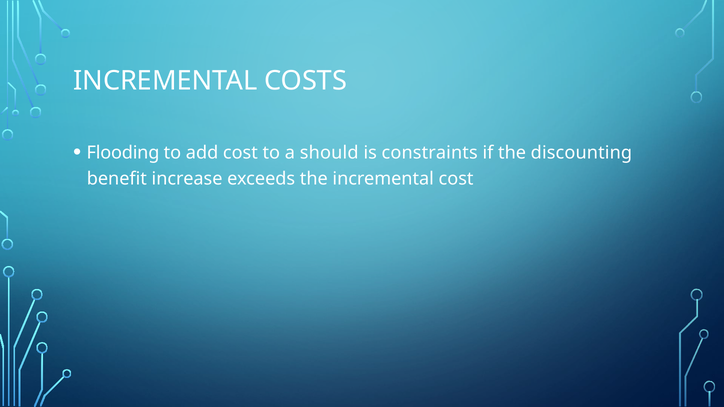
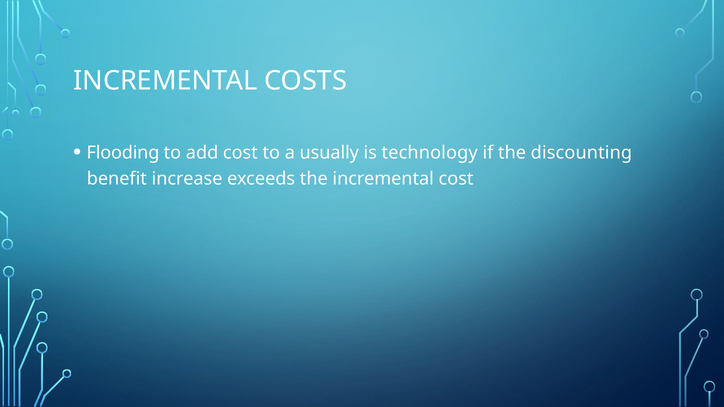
should: should -> usually
constraints: constraints -> technology
